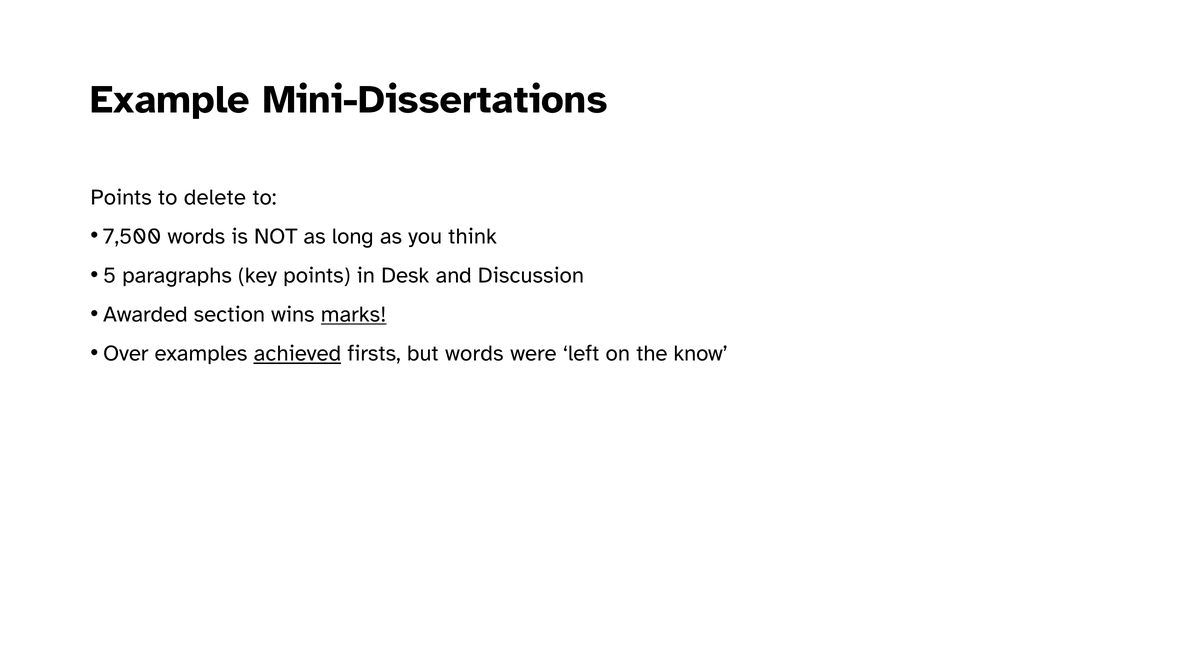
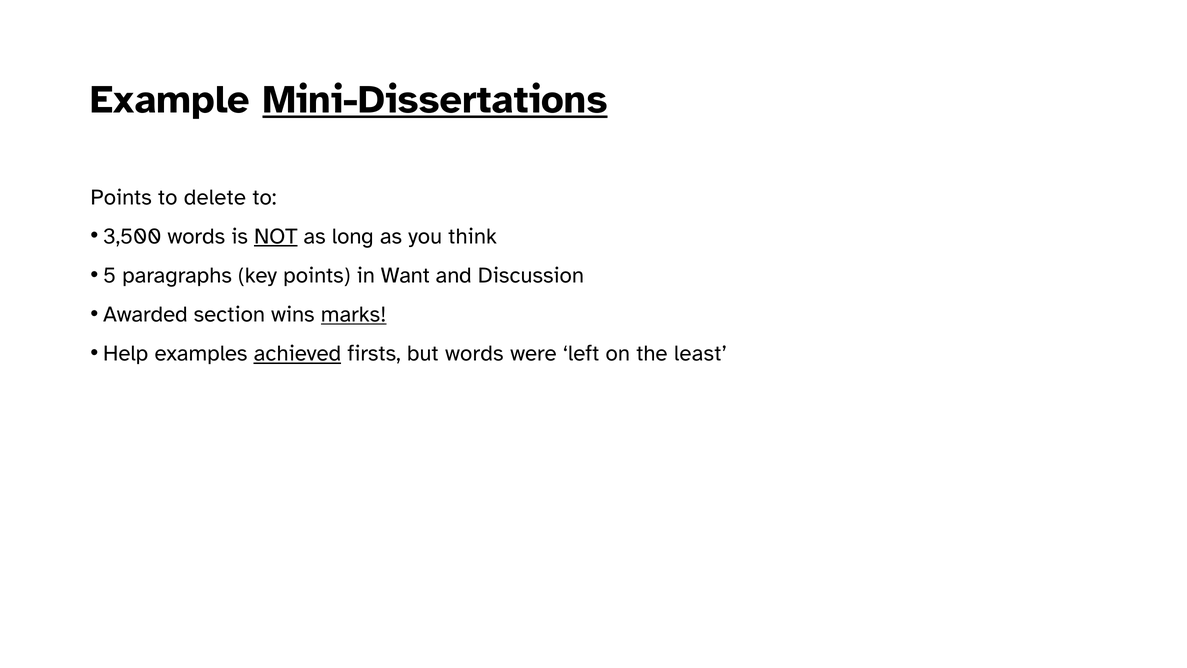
Mini-Dissertations underline: none -> present
7,500: 7,500 -> 3,500
NOT underline: none -> present
Desk: Desk -> Want
Over: Over -> Help
know: know -> least
